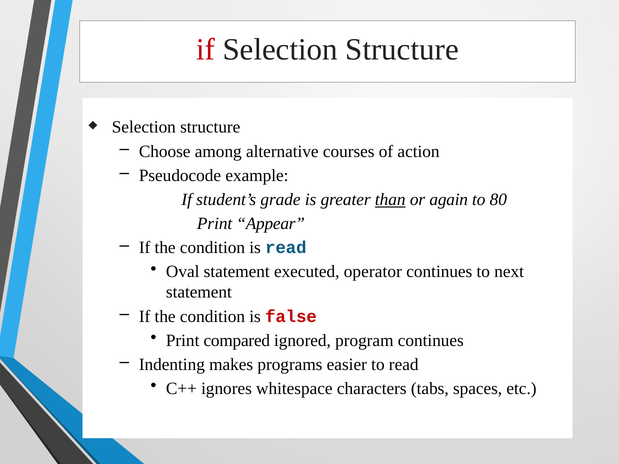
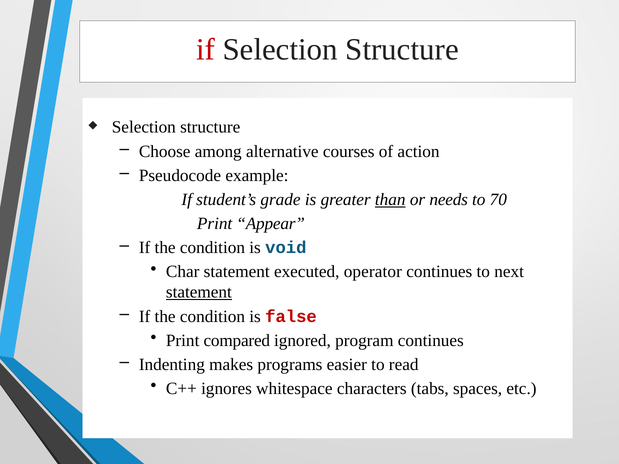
again: again -> needs
80: 80 -> 70
is read: read -> void
Oval: Oval -> Char
statement at (199, 292) underline: none -> present
